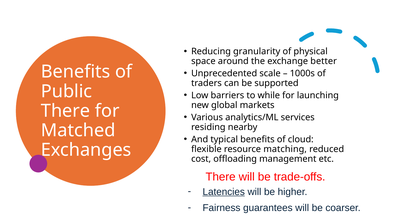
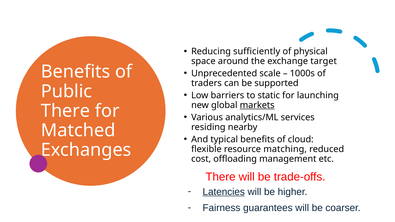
granularity: granularity -> sufficiently
better: better -> target
while: while -> static
markets underline: none -> present
